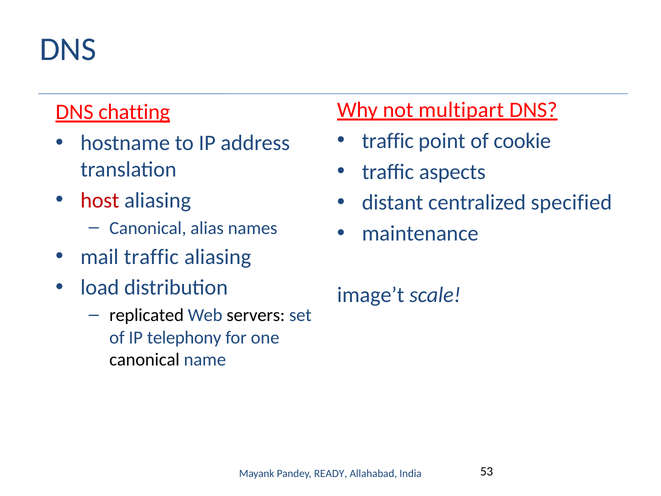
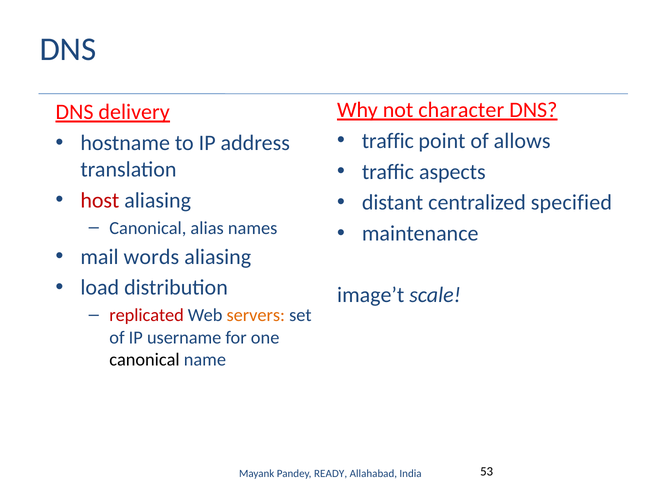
multipart: multipart -> character
chatting: chatting -> delivery
cookie: cookie -> allows
mail traffic: traffic -> words
replicated colour: black -> red
servers colour: black -> orange
telephony: telephony -> username
